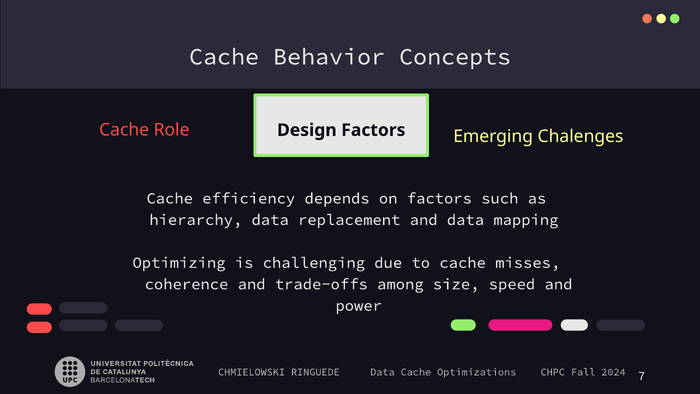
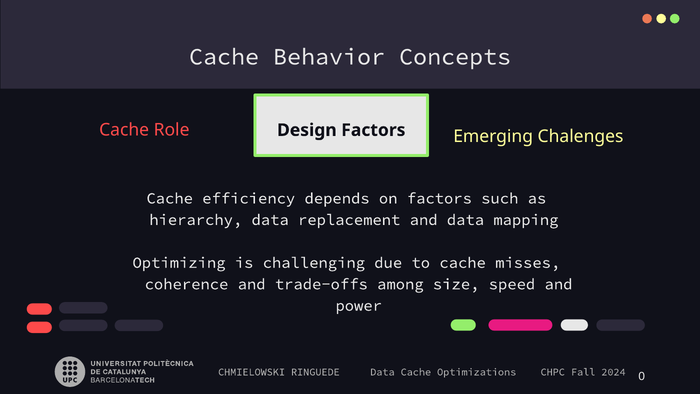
7: 7 -> 0
